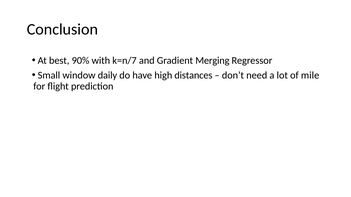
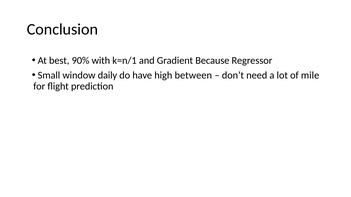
k=n/7: k=n/7 -> k=n/1
Merging: Merging -> Because
distances: distances -> between
